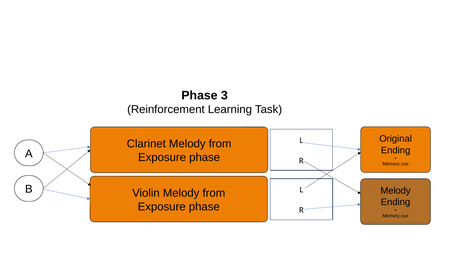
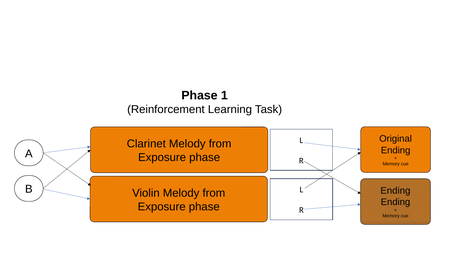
3: 3 -> 1
Melody at (396, 191): Melody -> Ending
